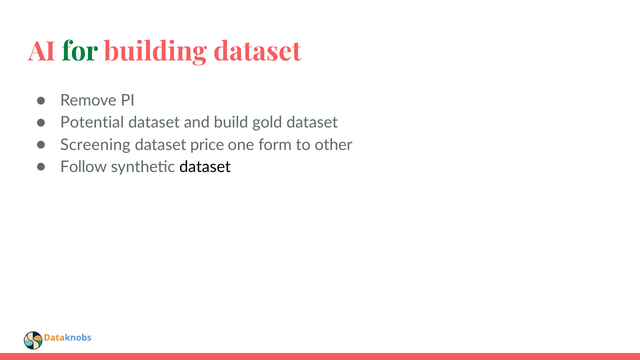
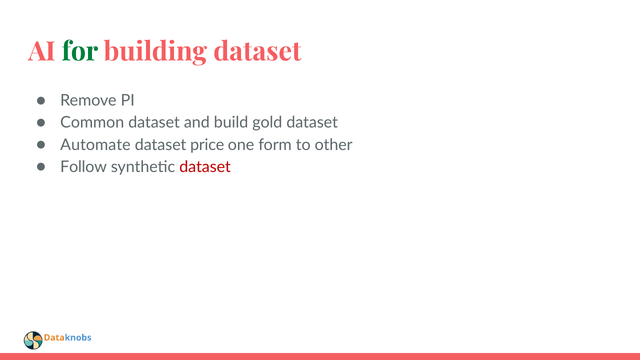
Potential: Potential -> Common
Screening: Screening -> Automate
dataset at (205, 167) colour: black -> red
